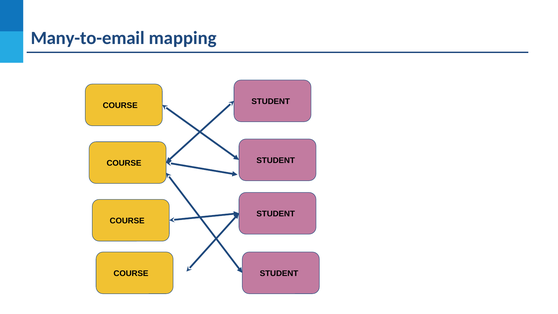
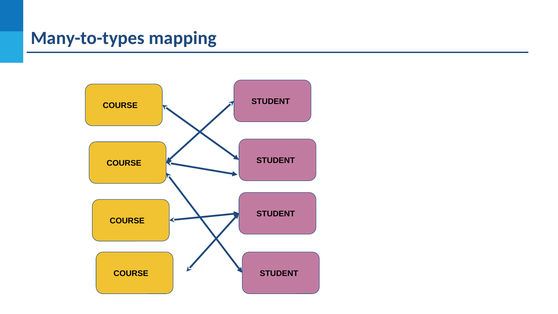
Many-to-email: Many-to-email -> Many-to-types
